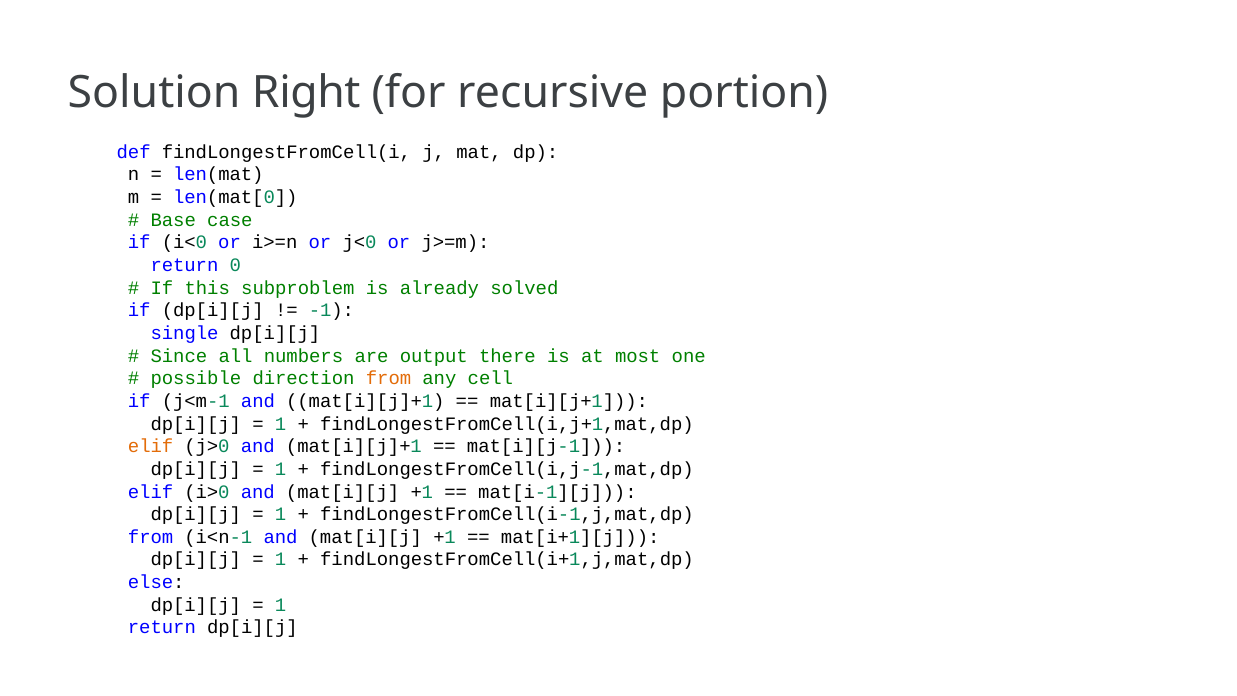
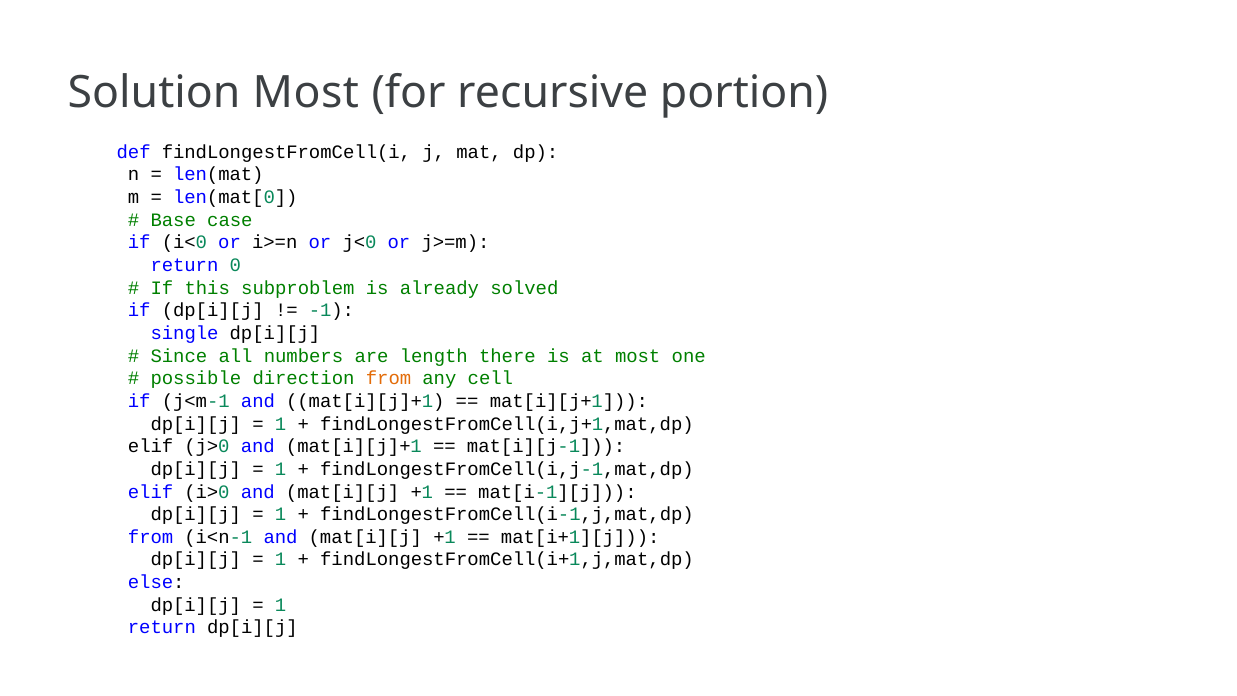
Solution Right: Right -> Most
output: output -> length
elif at (151, 446) colour: orange -> black
